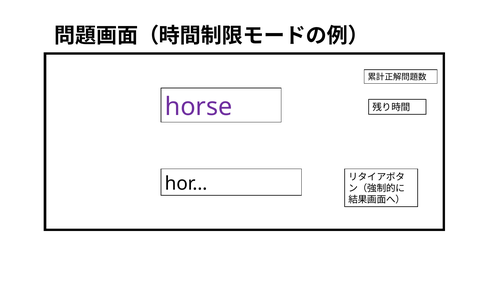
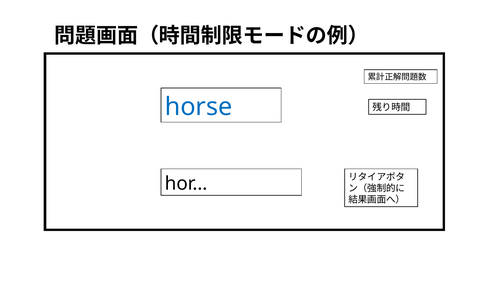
horse colour: purple -> blue
